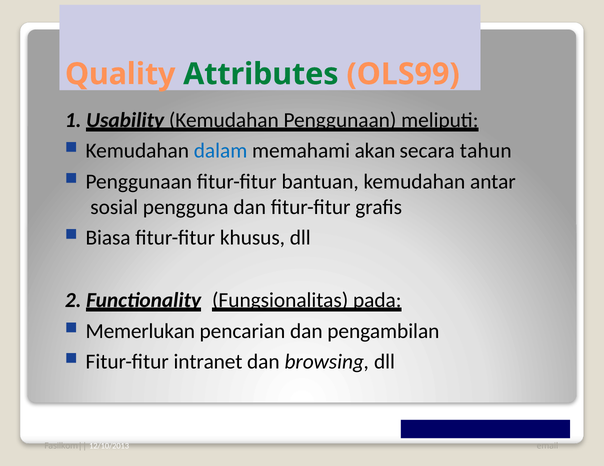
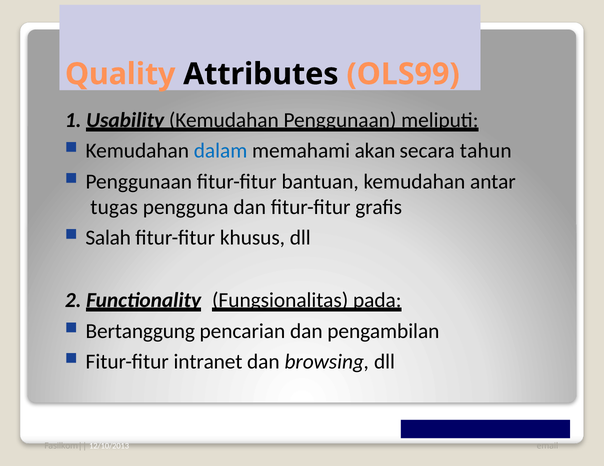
Attributes colour: green -> black
sosial: sosial -> tugas
Biasa: Biasa -> Salah
Memerlukan: Memerlukan -> Bertanggung
